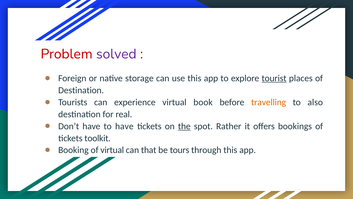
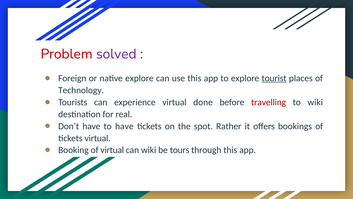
native storage: storage -> explore
Destination at (81, 90): Destination -> Technology
book: book -> done
travelling colour: orange -> red
to also: also -> wiki
the underline: present -> none
tickets toolkit: toolkit -> virtual
can that: that -> wiki
